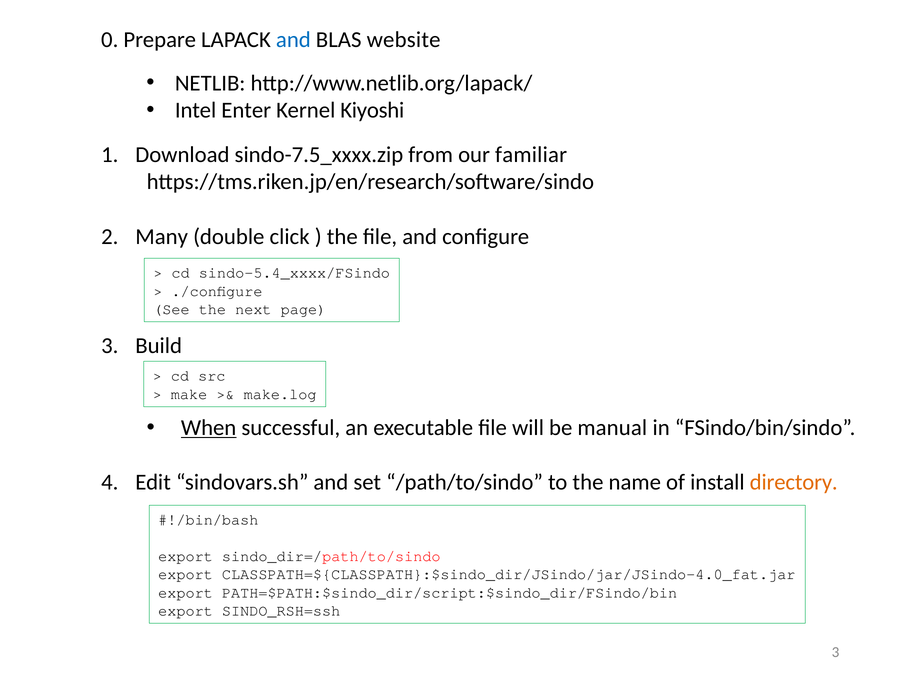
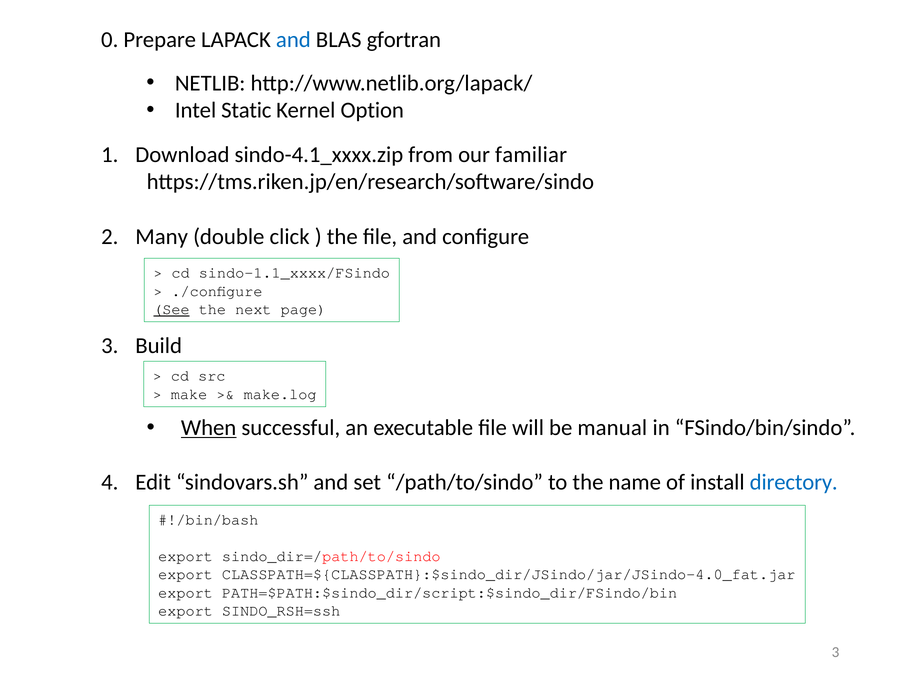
website: website -> gfortran
Enter: Enter -> Static
Kiyoshi: Kiyoshi -> Option
sindo-7.5_xxxx.zip: sindo-7.5_xxxx.zip -> sindo-4.1_xxxx.zip
sindo-5.4_xxxx/FSindo: sindo-5.4_xxxx/FSindo -> sindo-1.1_xxxx/FSindo
See underline: none -> present
directory colour: orange -> blue
